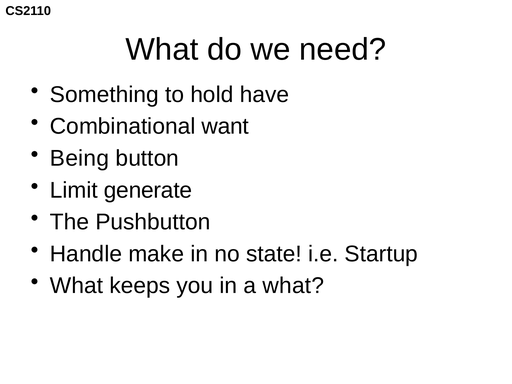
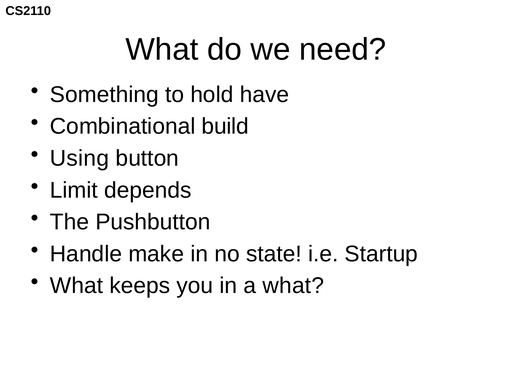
want: want -> build
Being: Being -> Using
generate: generate -> depends
